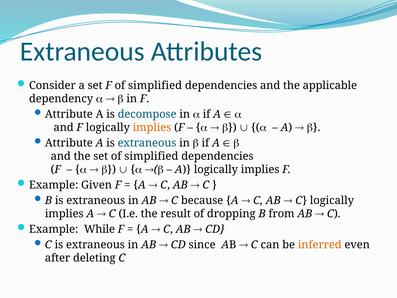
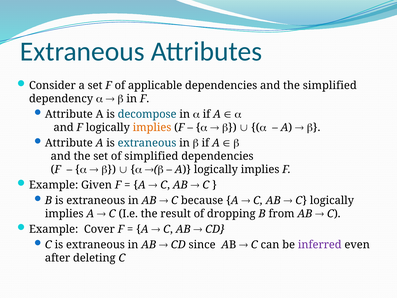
F of simplified: simplified -> applicable
the applicable: applicable -> simplified
While: While -> Cover
inferred colour: orange -> purple
